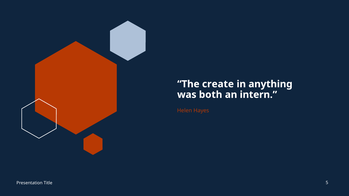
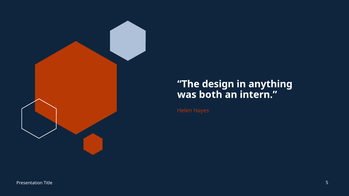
create: create -> design
